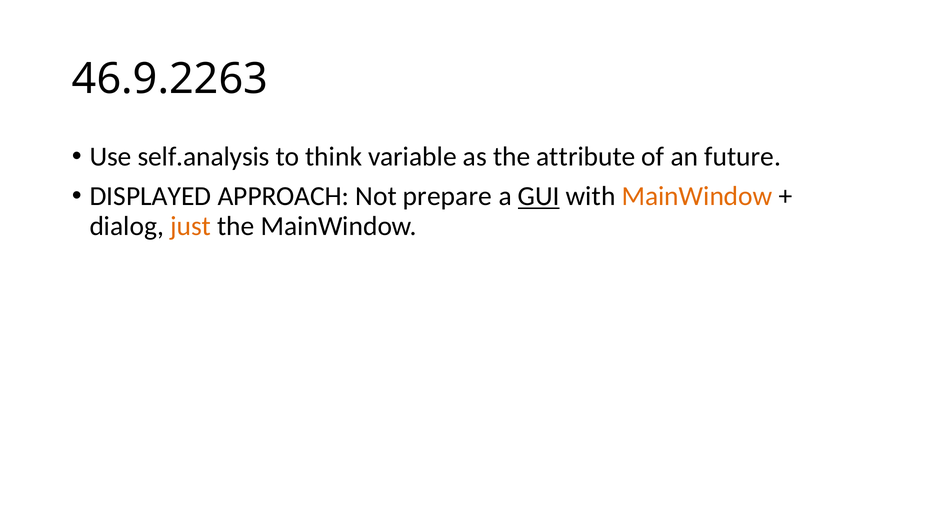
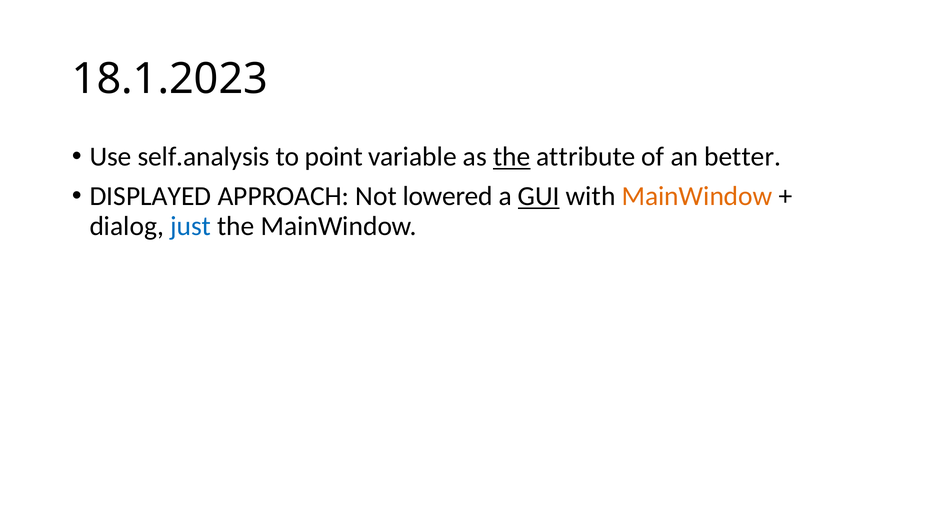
46.9.2263: 46.9.2263 -> 18.1.2023
think: think -> point
the at (512, 157) underline: none -> present
future: future -> better
prepare: prepare -> lowered
just colour: orange -> blue
